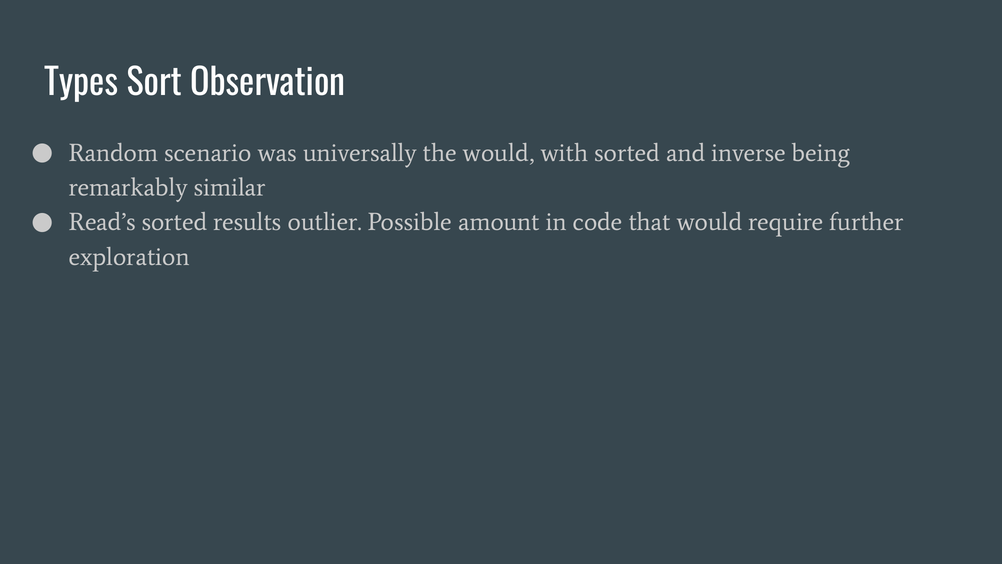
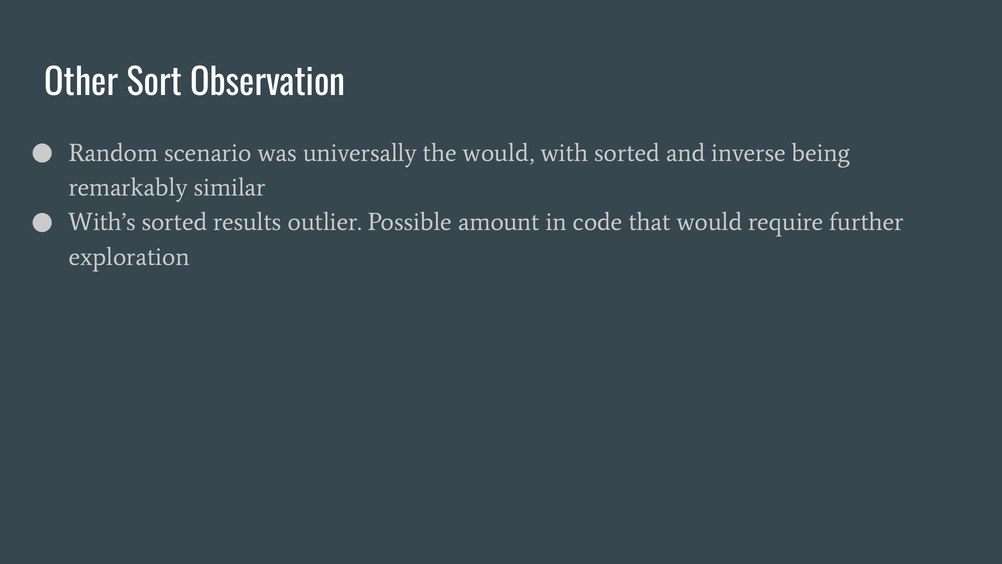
Types: Types -> Other
Read’s: Read’s -> With’s
